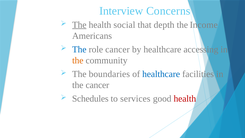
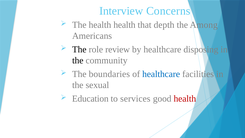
The at (79, 25) underline: present -> none
health social: social -> health
Income: Income -> Among
The at (79, 49) colour: blue -> black
role cancer: cancer -> review
accessing: accessing -> disposing
the at (78, 60) colour: orange -> black
the cancer: cancer -> sexual
Schedules: Schedules -> Education
